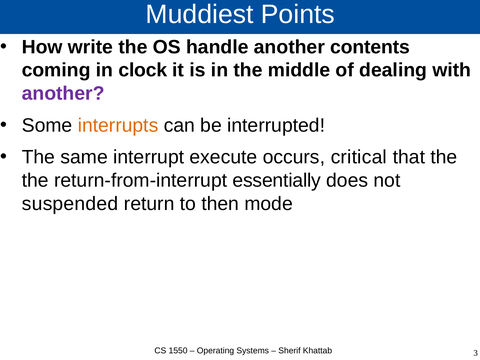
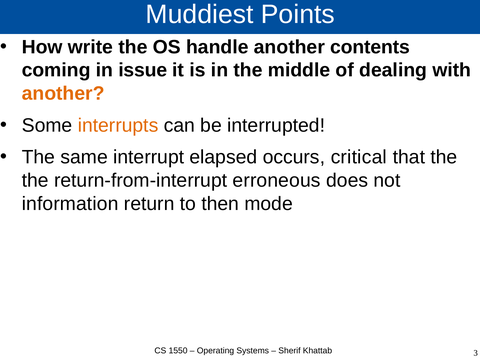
clock: clock -> issue
another at (63, 93) colour: purple -> orange
execute: execute -> elapsed
essentially: essentially -> erroneous
suspended: suspended -> information
